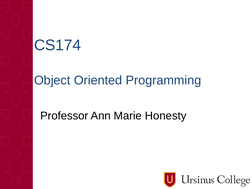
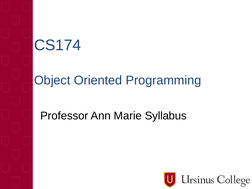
Honesty: Honesty -> Syllabus
